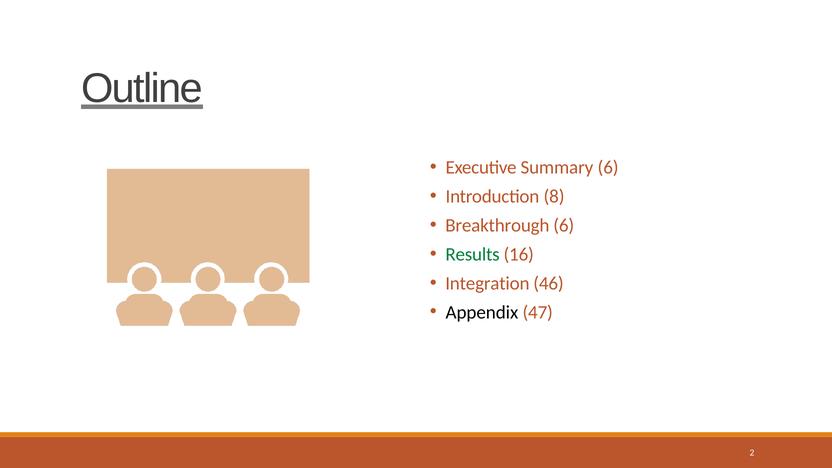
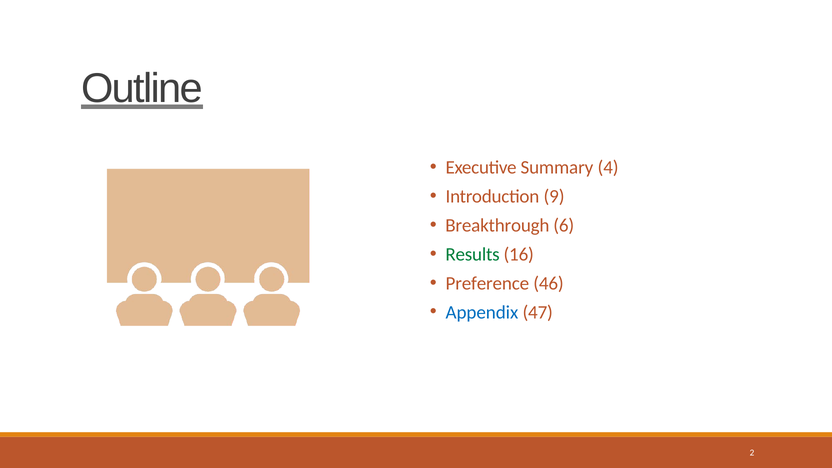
Summary 6: 6 -> 4
8: 8 -> 9
Integration: Integration -> Preference
Appendix colour: black -> blue
